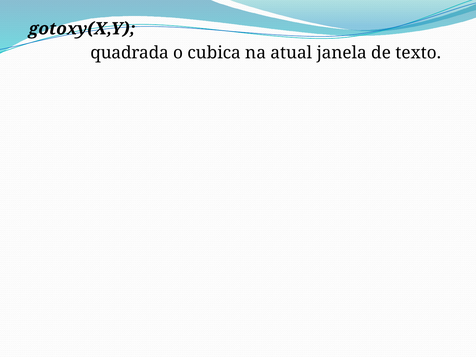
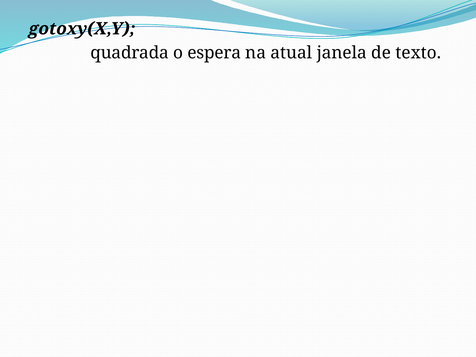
cubica: cubica -> espera
